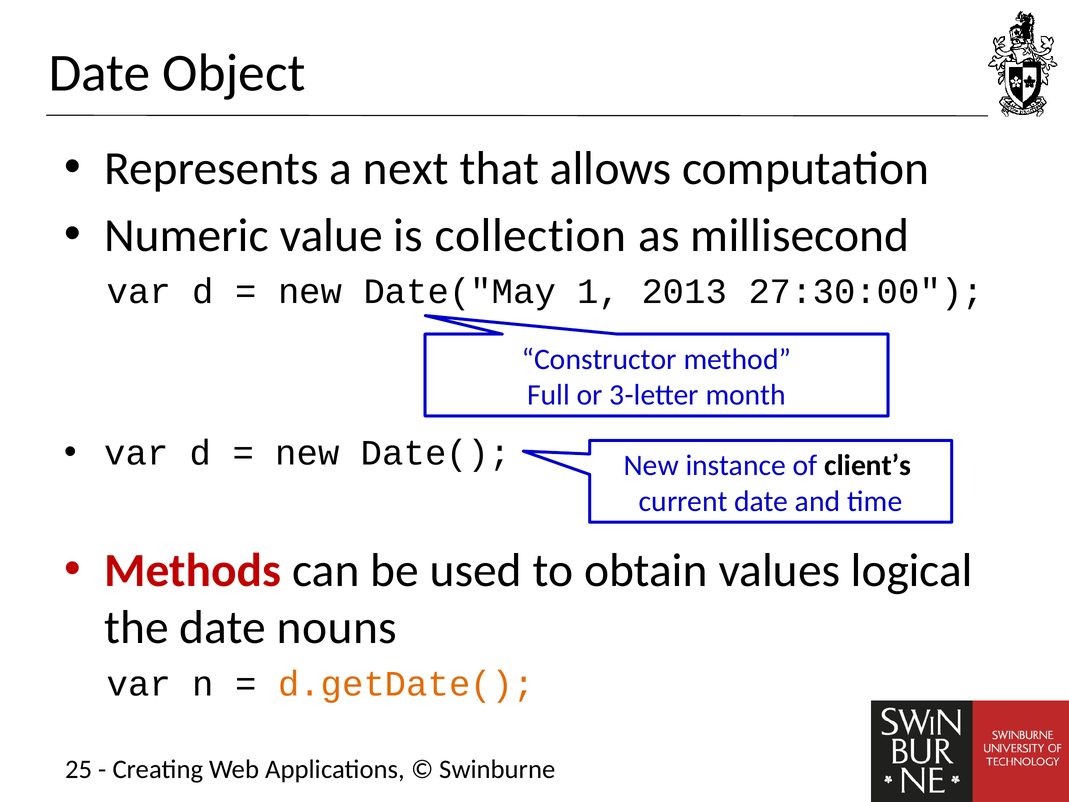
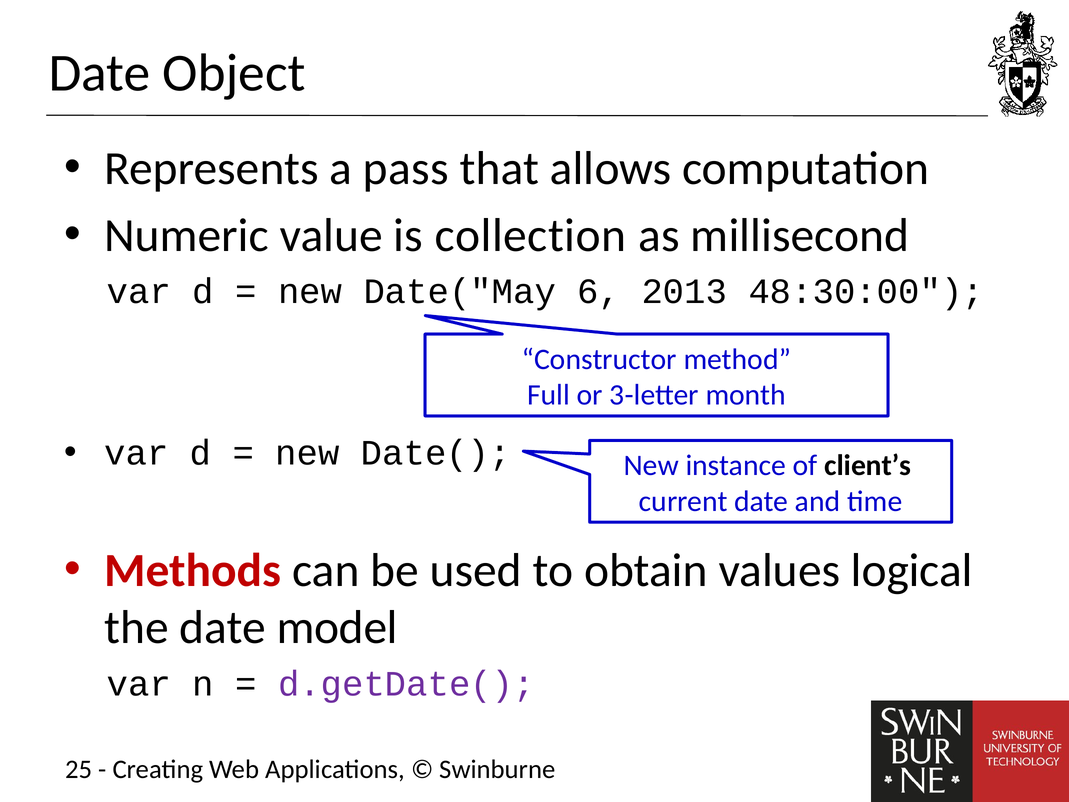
next: next -> pass
1: 1 -> 6
27:30:00: 27:30:00 -> 48:30:00
nouns: nouns -> model
d.getDate( colour: orange -> purple
